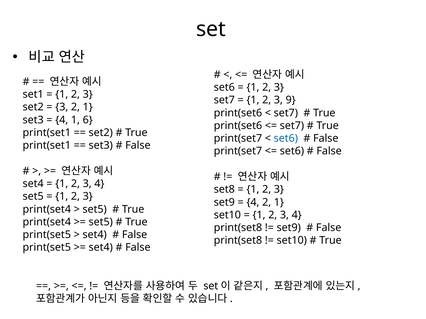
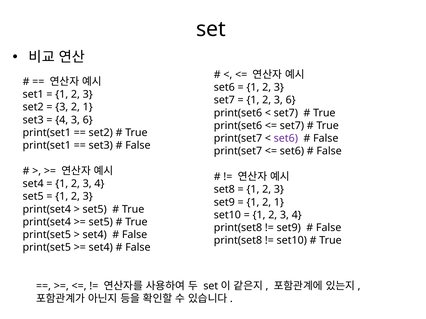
2 3 9: 9 -> 6
4 1: 1 -> 3
set6 at (286, 139) colour: blue -> purple
4 at (253, 202): 4 -> 1
